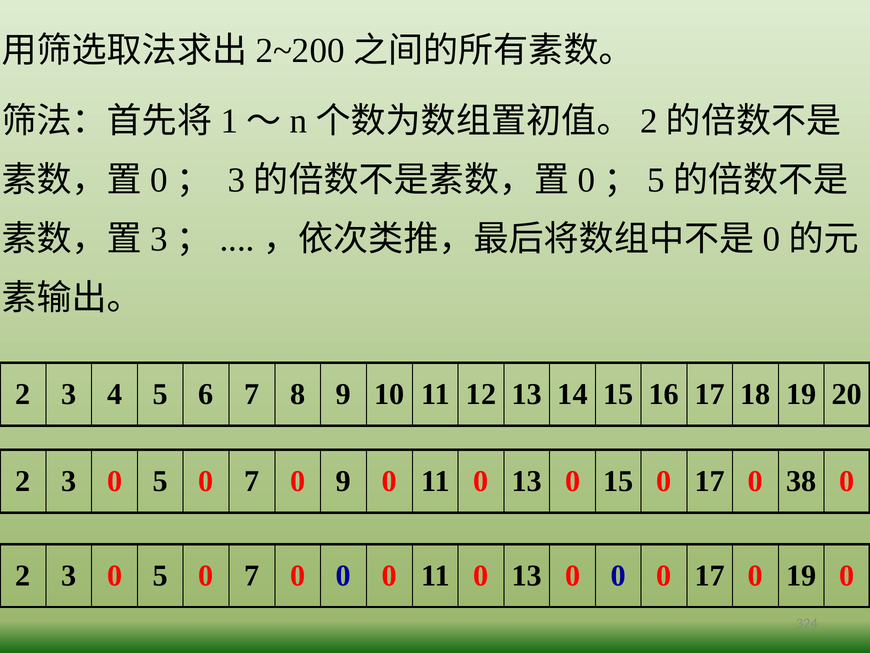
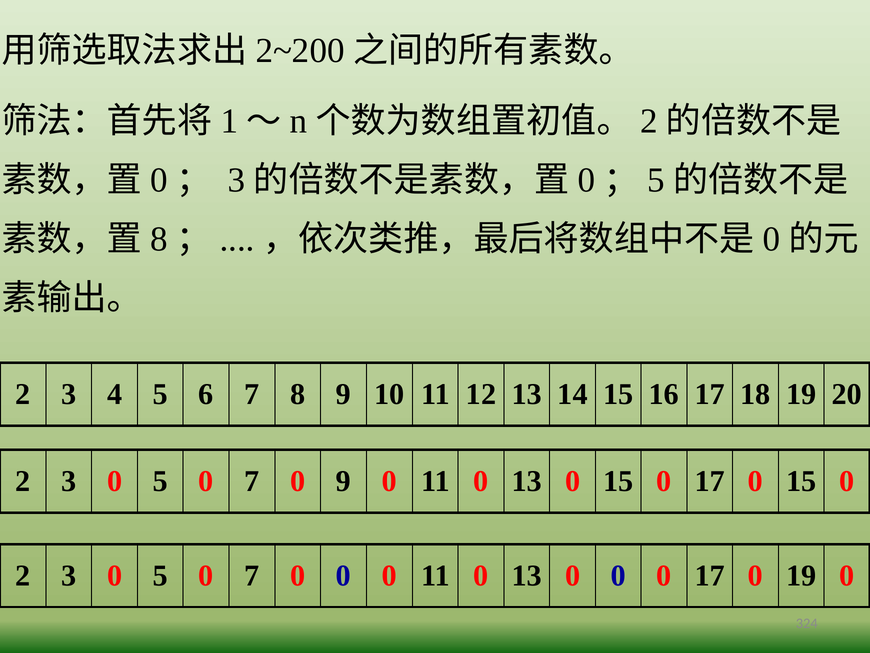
3 at (159, 239): 3 -> 8
17 0 38: 38 -> 15
